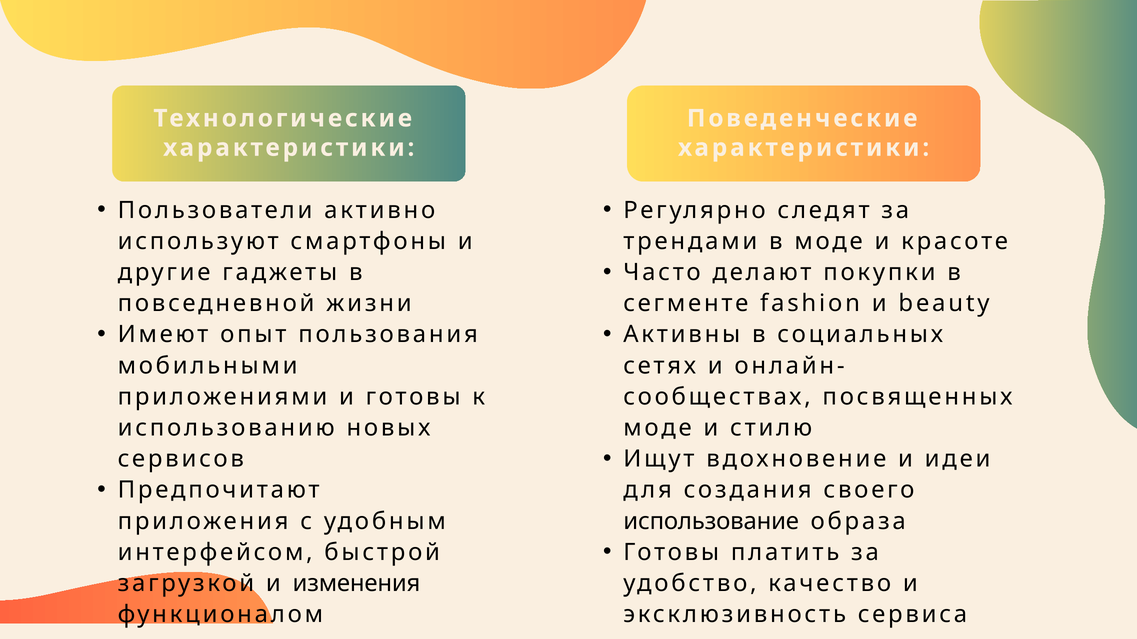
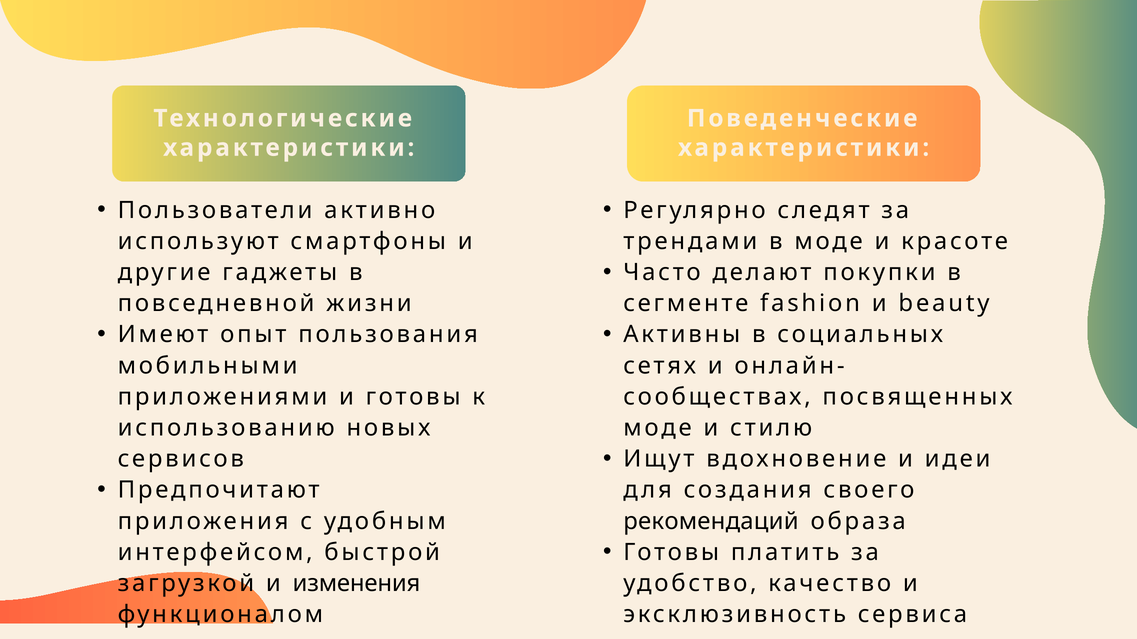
использование: использование -> рекомендаций
